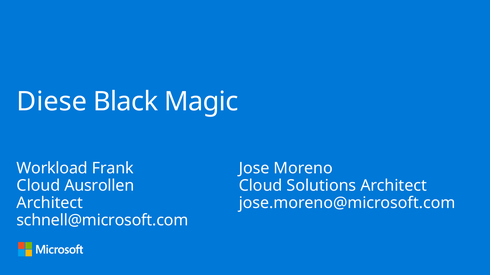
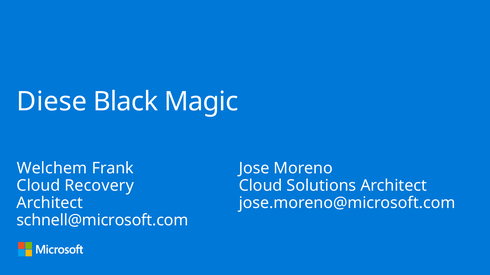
Workload: Workload -> Welchem
Ausrollen: Ausrollen -> Recovery
